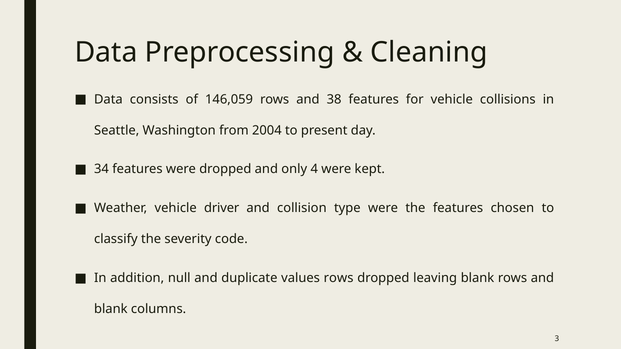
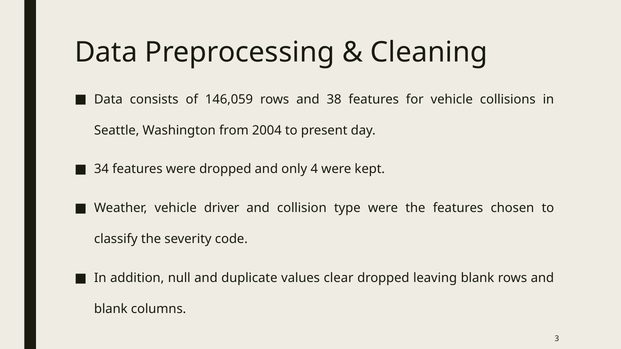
values rows: rows -> clear
